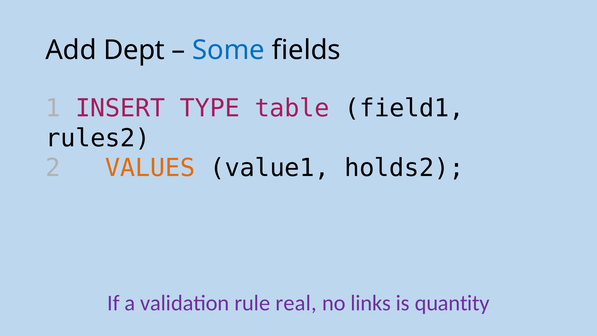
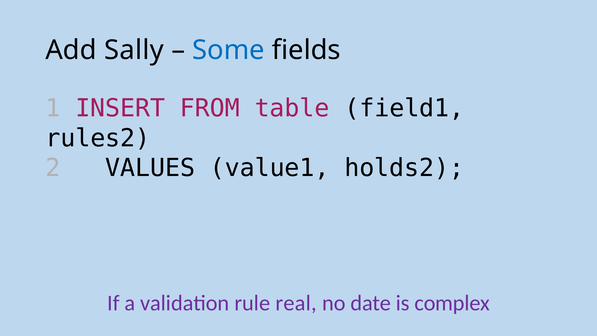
Dept: Dept -> Sally
TYPE: TYPE -> FROM
VALUES colour: orange -> black
links: links -> date
quantity: quantity -> complex
